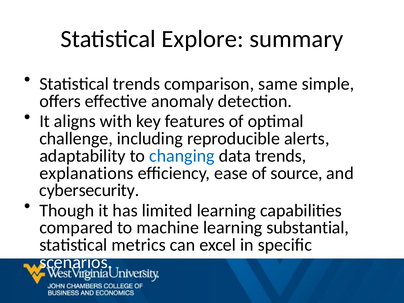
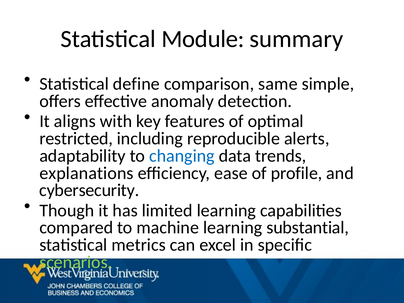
Explore: Explore -> Module
Statistical trends: trends -> define
challenge: challenge -> restricted
source: source -> profile
scenarios colour: white -> light green
